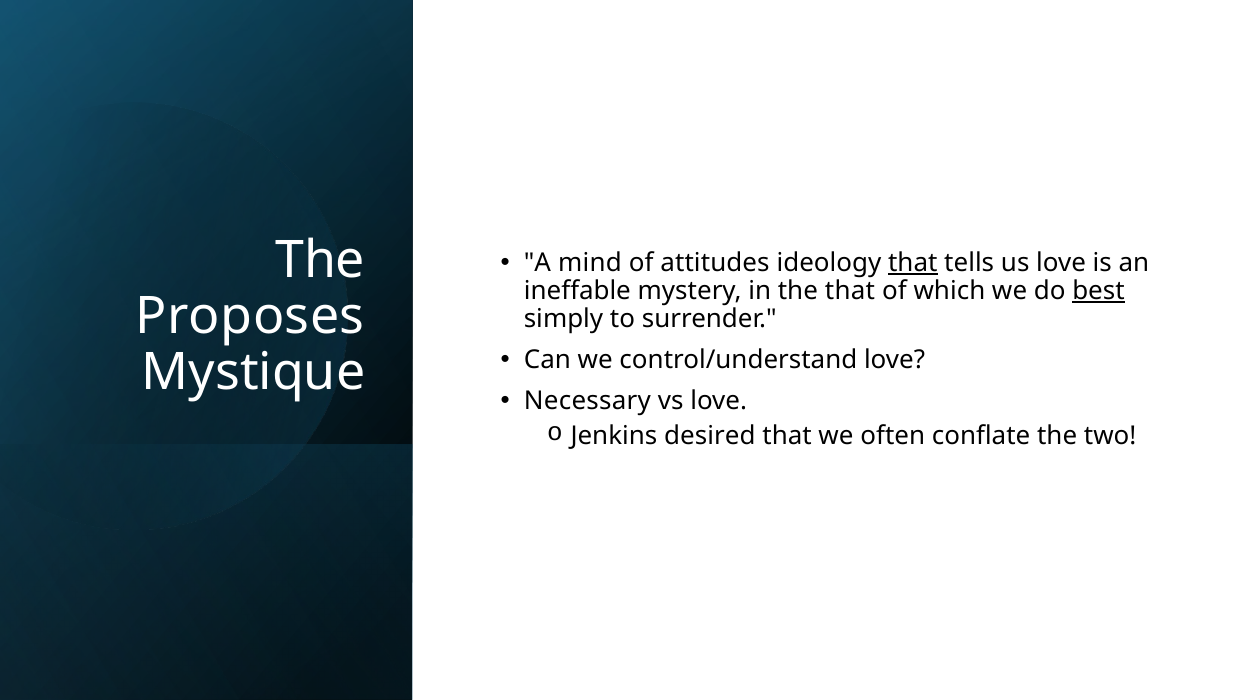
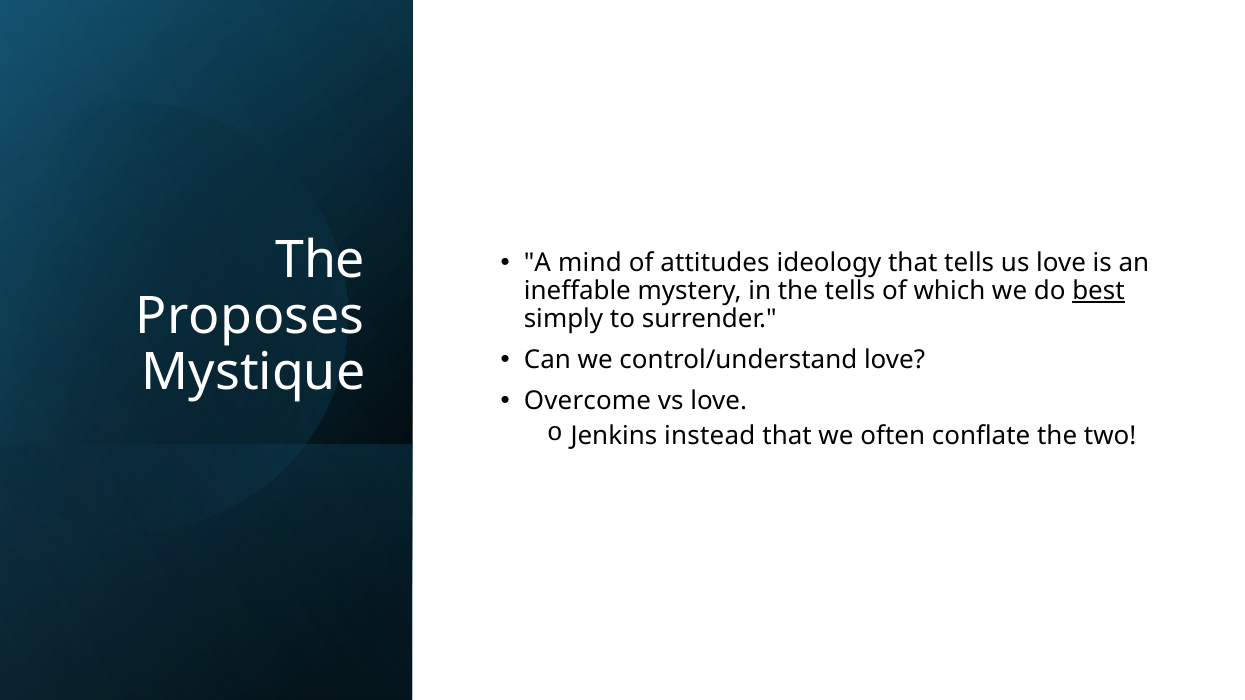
that at (913, 263) underline: present -> none
the that: that -> tells
Necessary: Necessary -> Overcome
desired: desired -> instead
